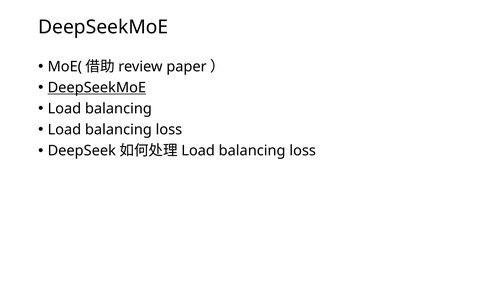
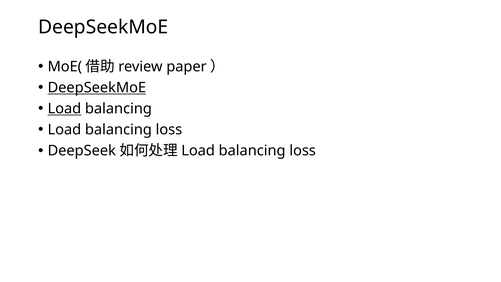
Load at (64, 109) underline: none -> present
